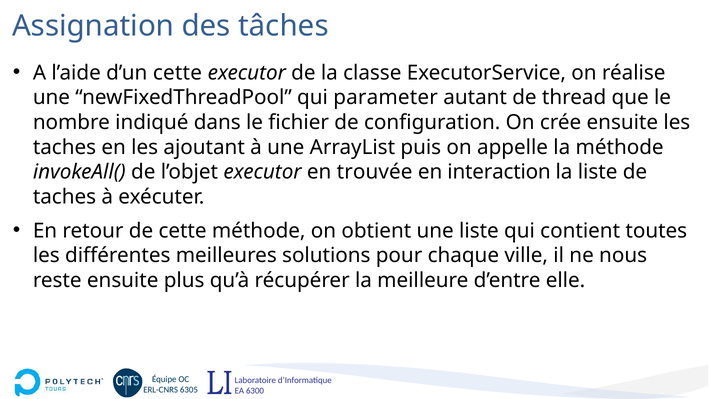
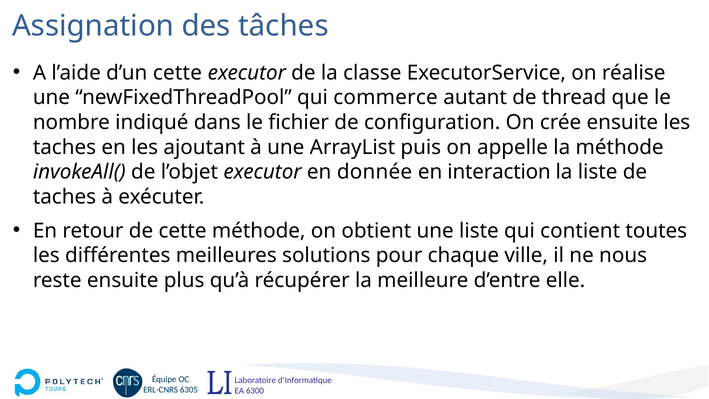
parameter: parameter -> commerce
trouvée: trouvée -> donnée
